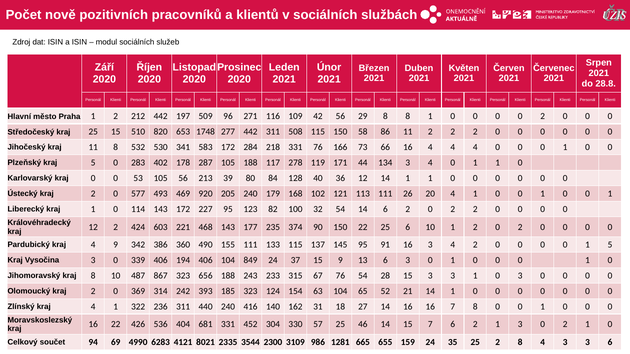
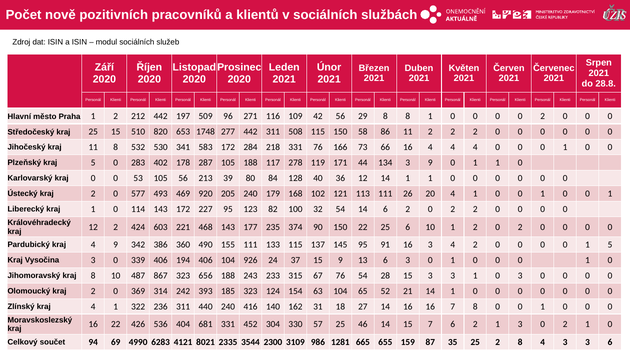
134 3 4: 4 -> 9
849: 849 -> 926
159 24: 24 -> 87
